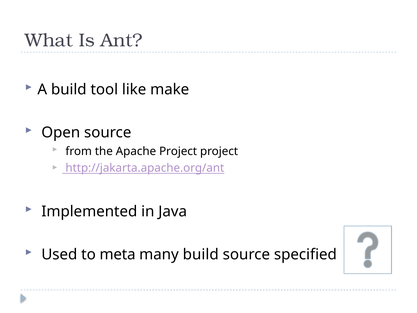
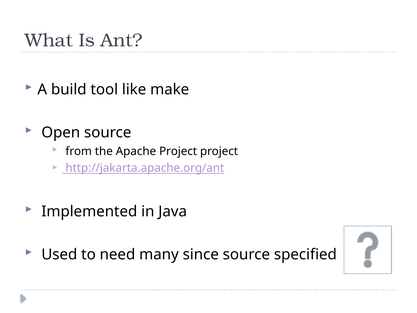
meta: meta -> need
many build: build -> since
